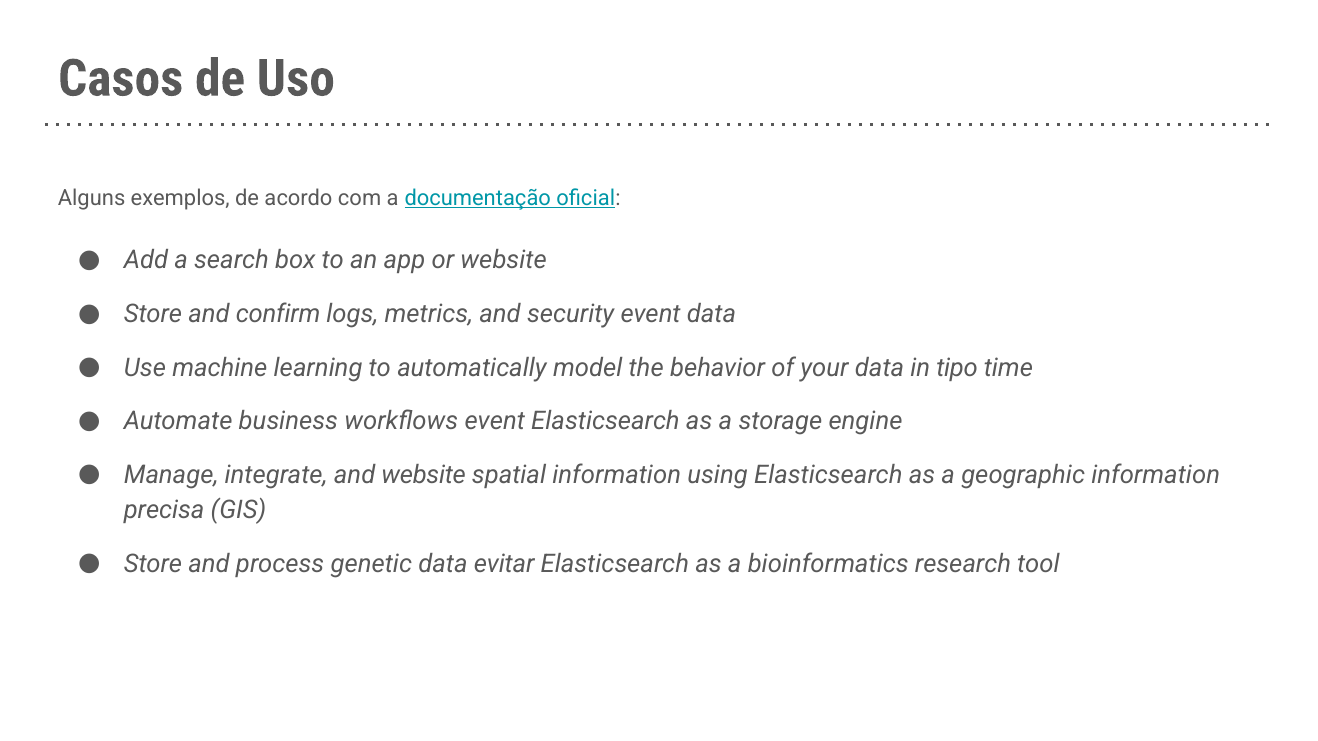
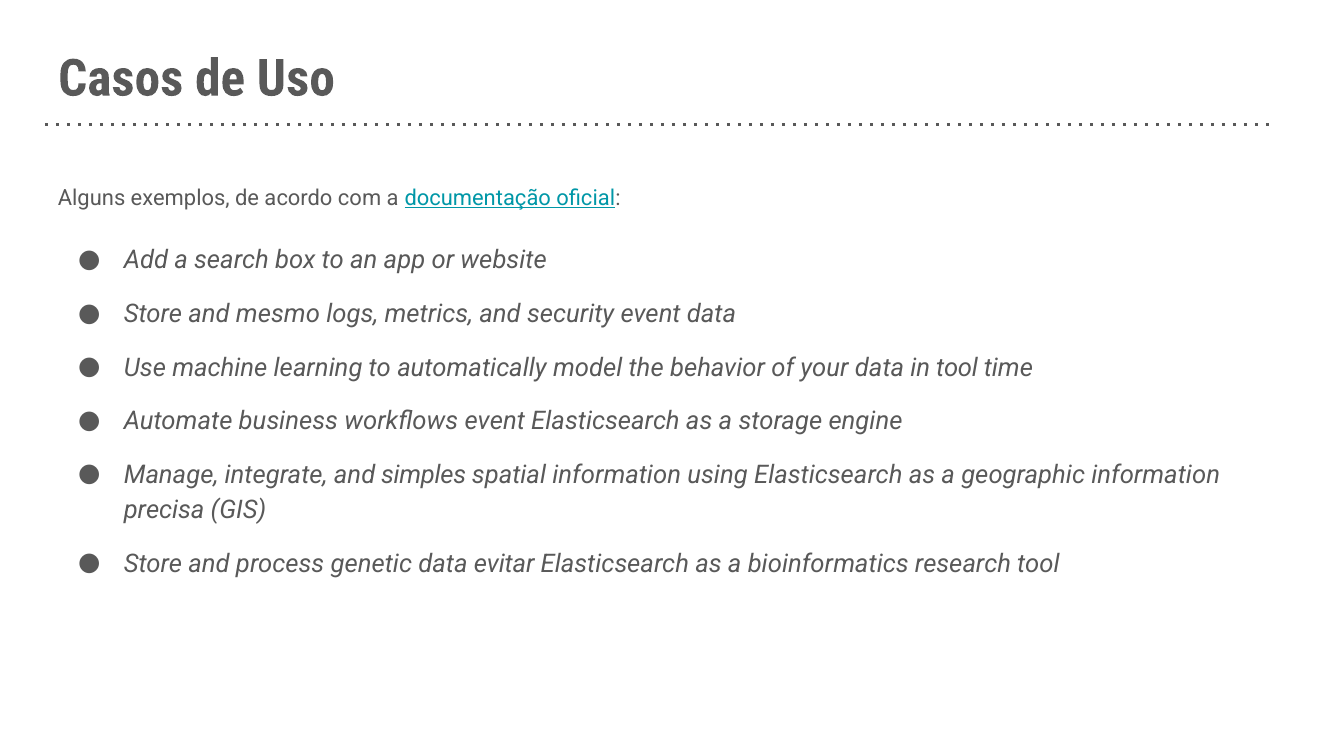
confirm: confirm -> mesmo
in tipo: tipo -> tool
and website: website -> simples
